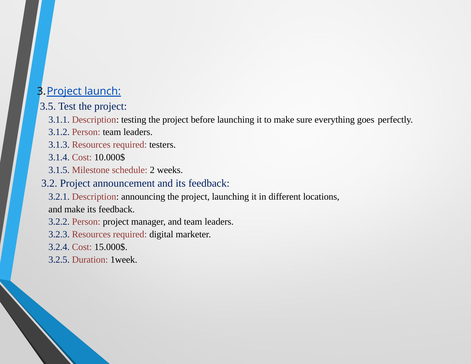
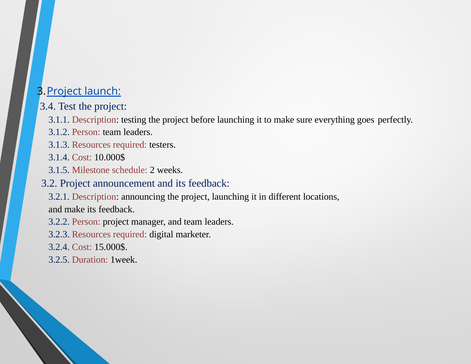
3.5: 3.5 -> 3.4
